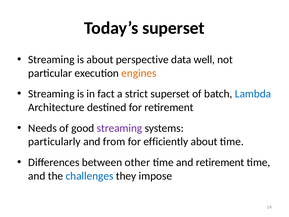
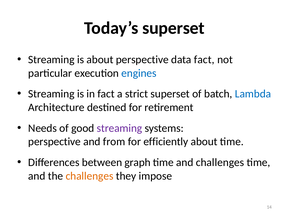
data well: well -> fact
engines colour: orange -> blue
particularly at (54, 141): particularly -> perspective
other: other -> graph
and retirement: retirement -> challenges
challenges at (90, 176) colour: blue -> orange
